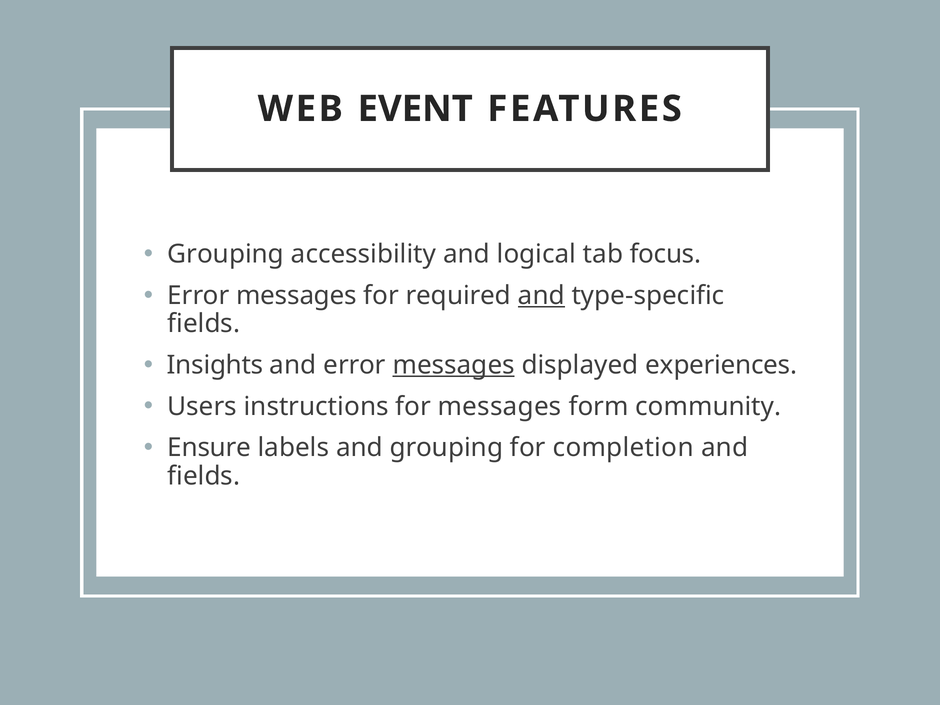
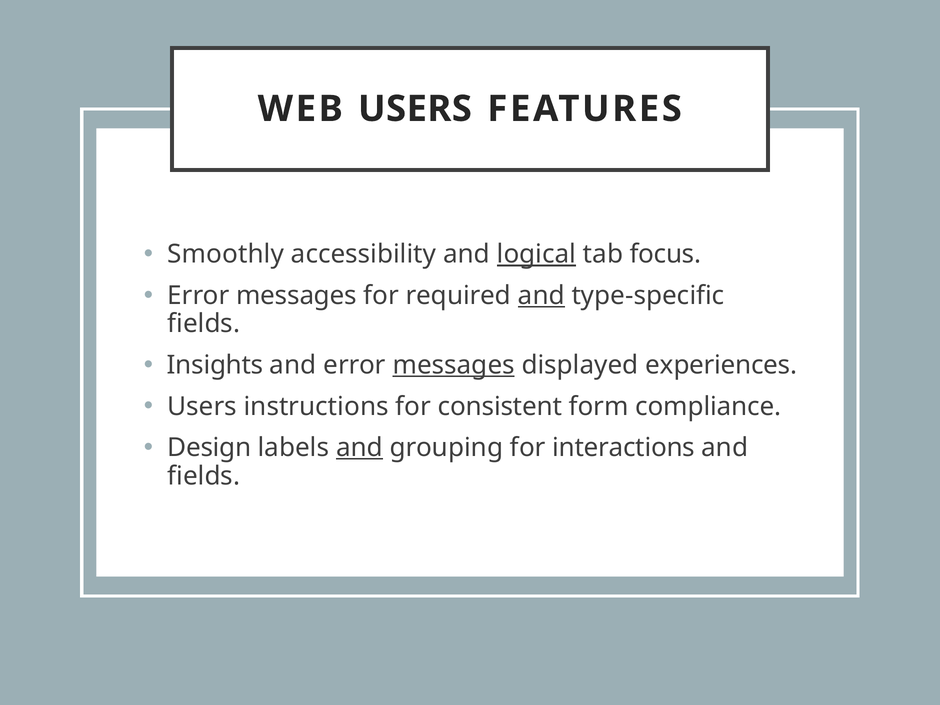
WEB EVENT: EVENT -> USERS
Grouping at (226, 254): Grouping -> Smoothly
logical underline: none -> present
for messages: messages -> consistent
community: community -> compliance
Ensure: Ensure -> Design
and at (359, 448) underline: none -> present
completion: completion -> interactions
